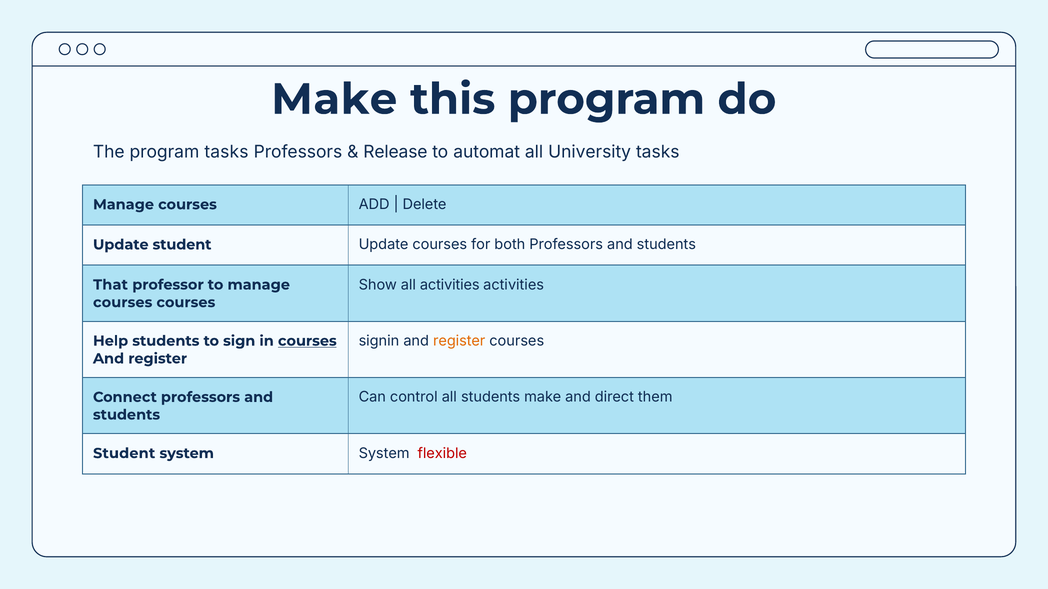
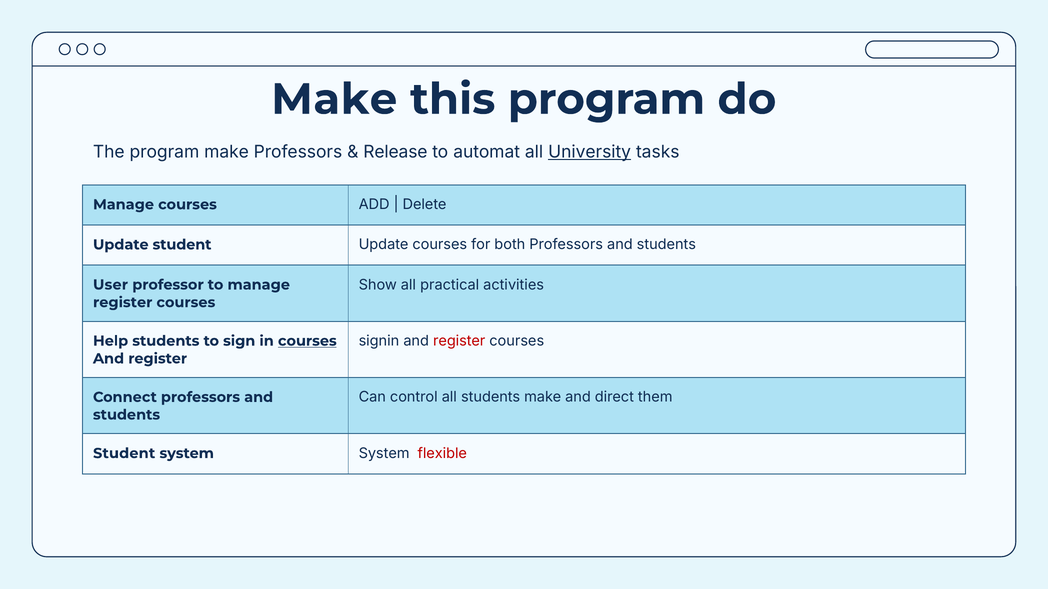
program tasks: tasks -> make
University underline: none -> present
all activities: activities -> practical
That: That -> User
courses at (123, 303): courses -> register
register at (459, 341) colour: orange -> red
